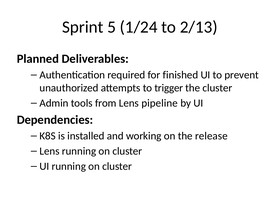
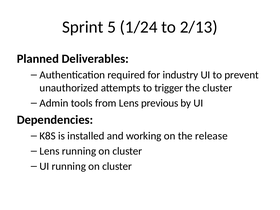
finished: finished -> industry
pipeline: pipeline -> previous
